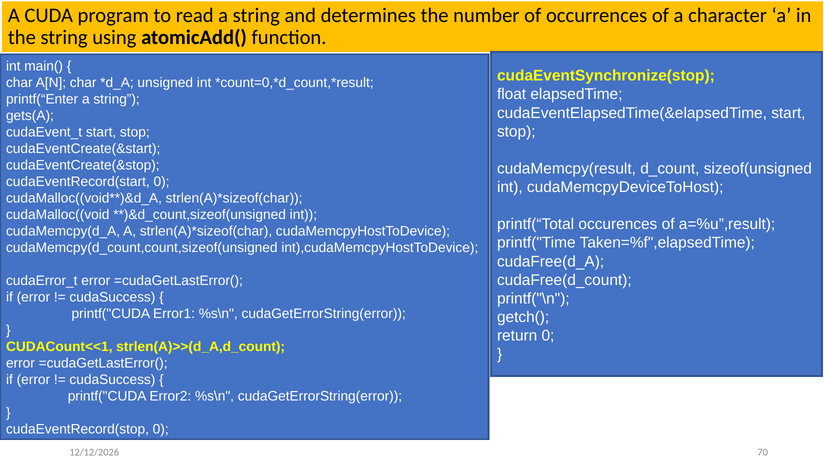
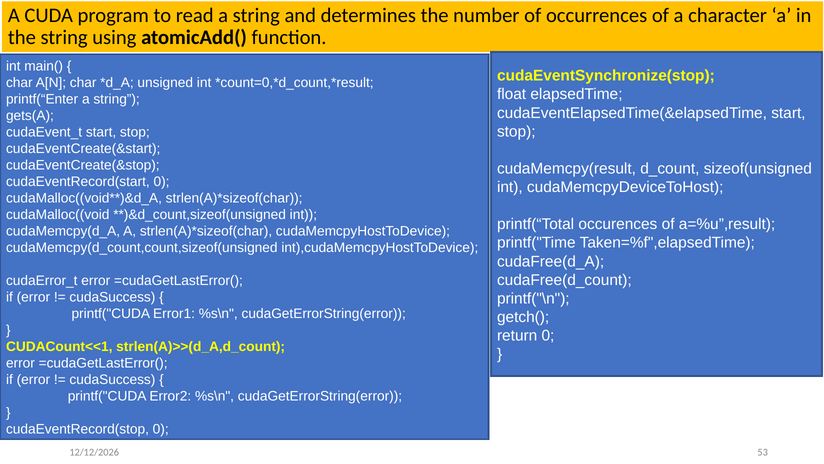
70: 70 -> 53
